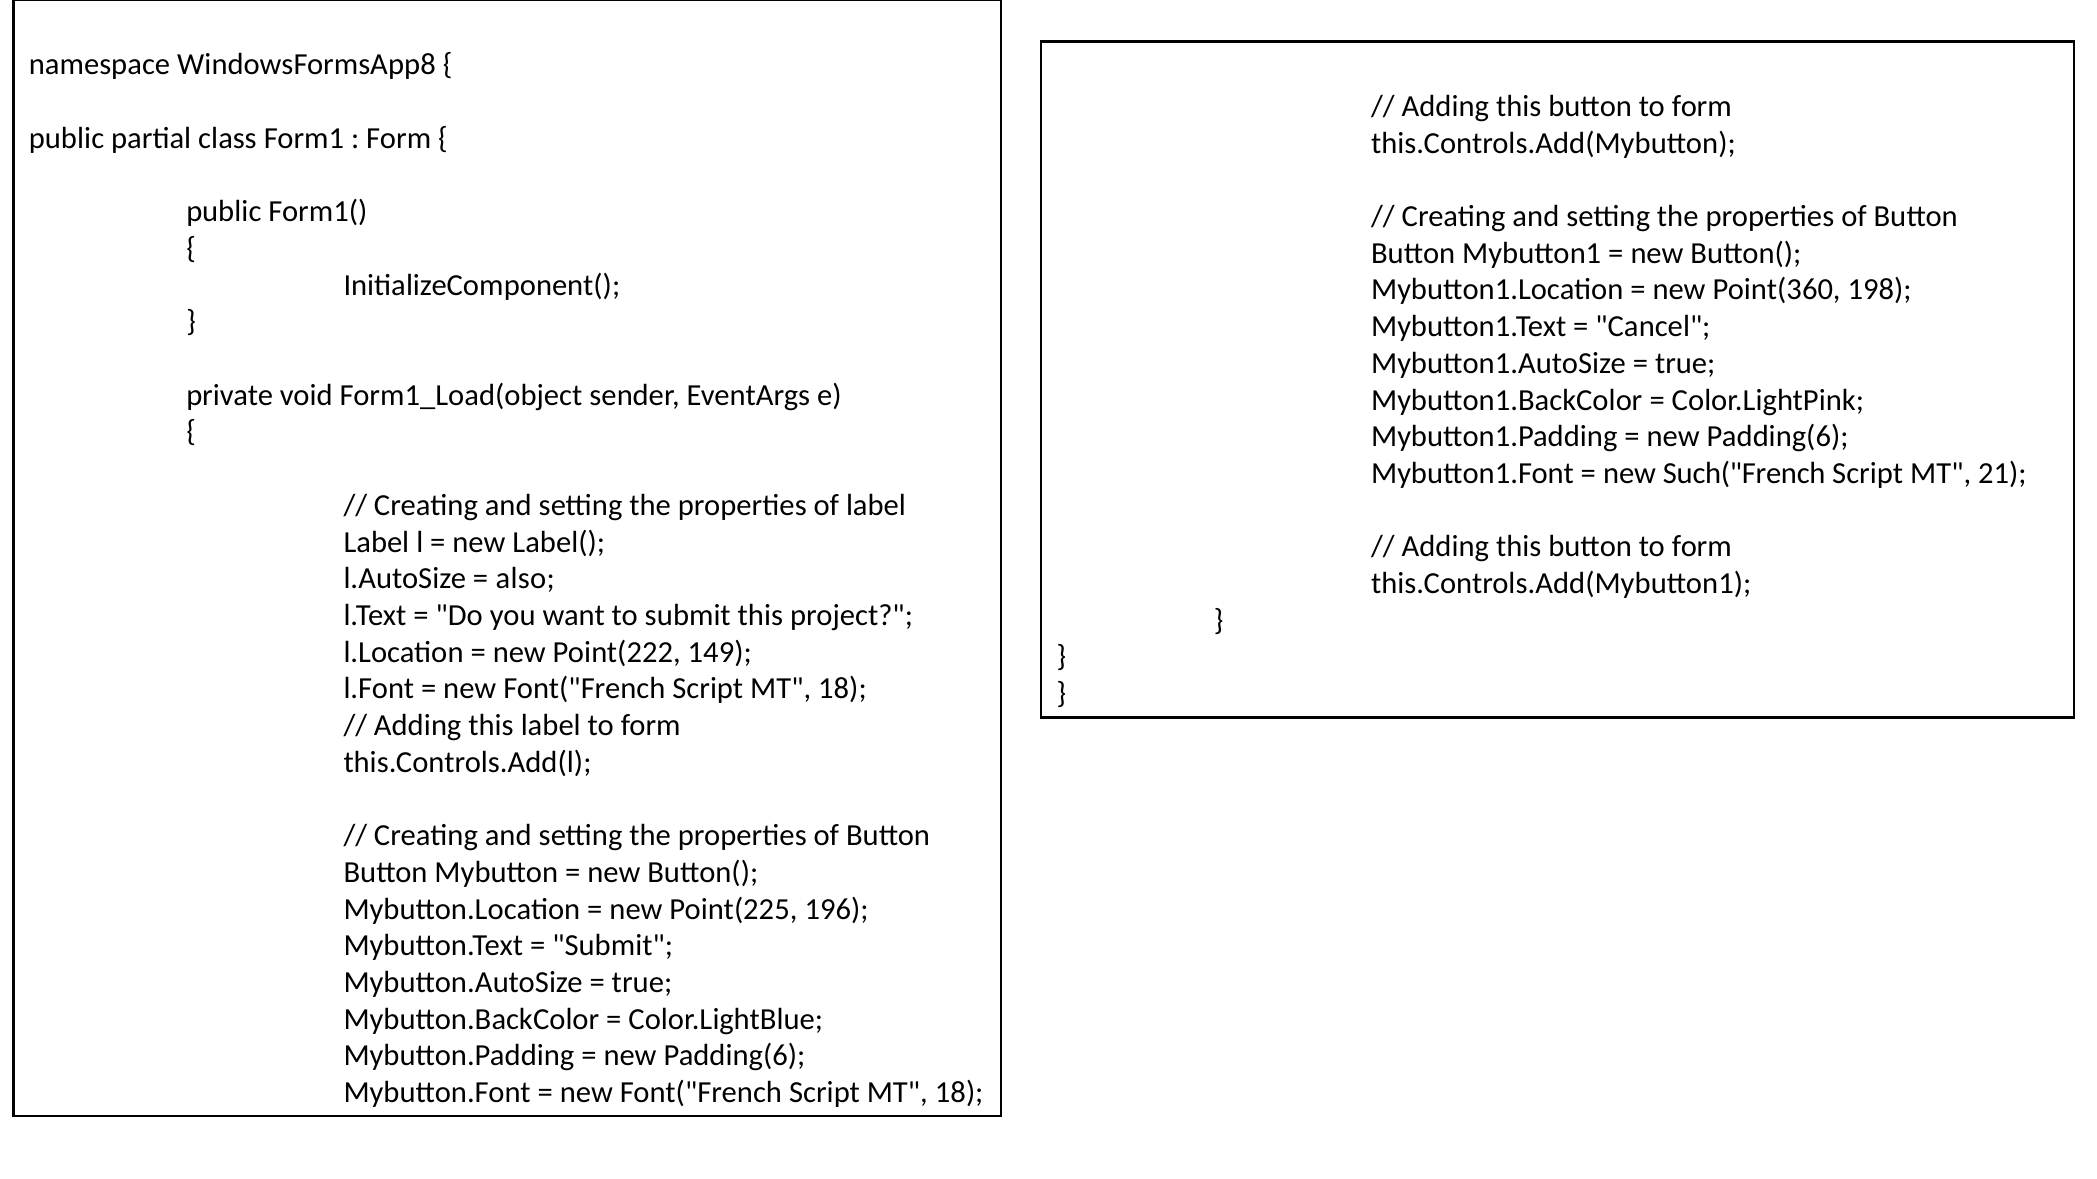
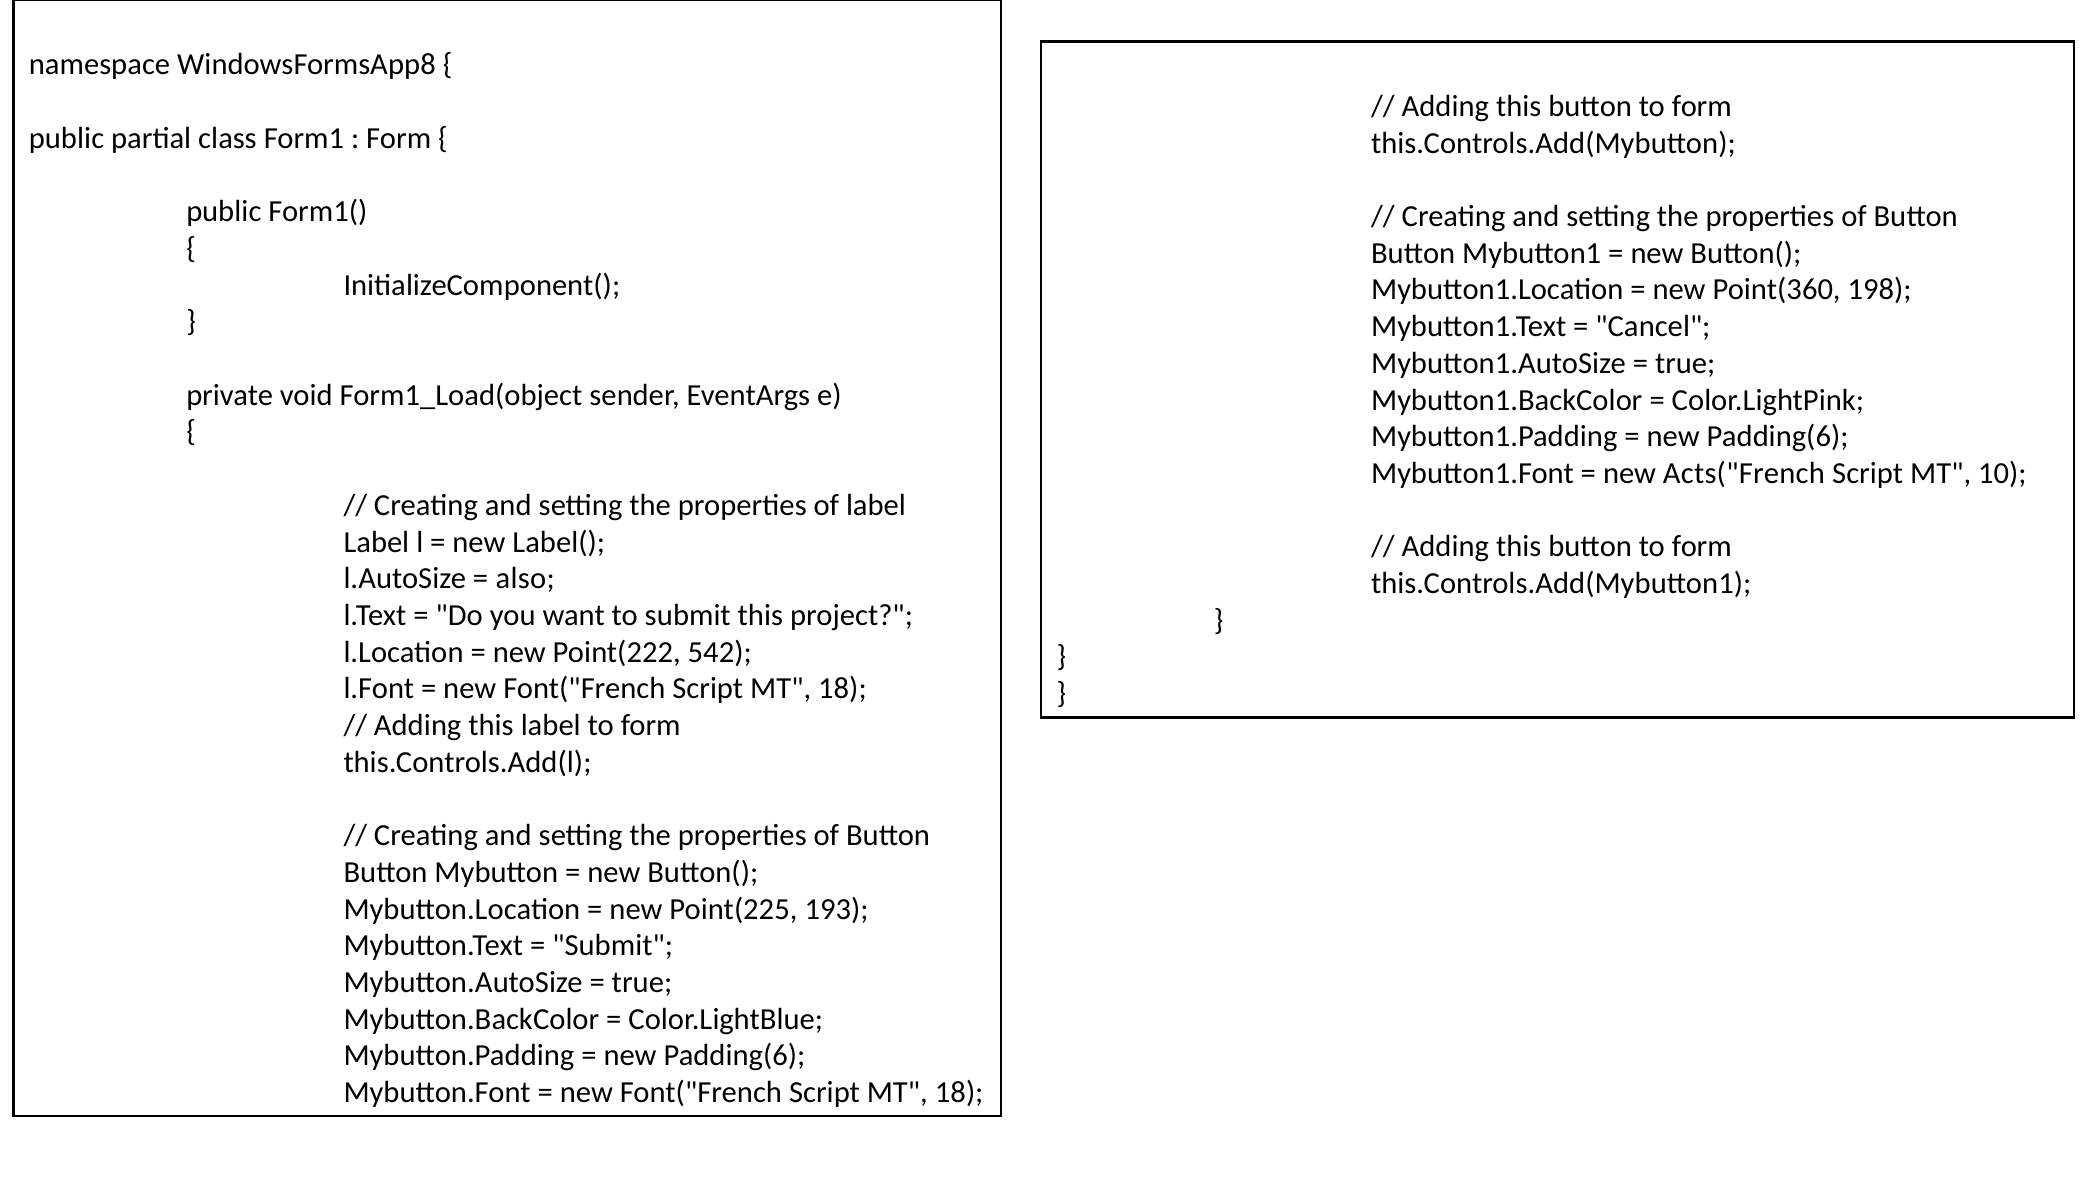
Such("French: Such("French -> Acts("French
21: 21 -> 10
149: 149 -> 542
196: 196 -> 193
